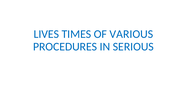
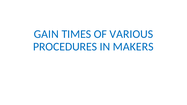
LIVES: LIVES -> GAIN
SERIOUS: SERIOUS -> MAKERS
